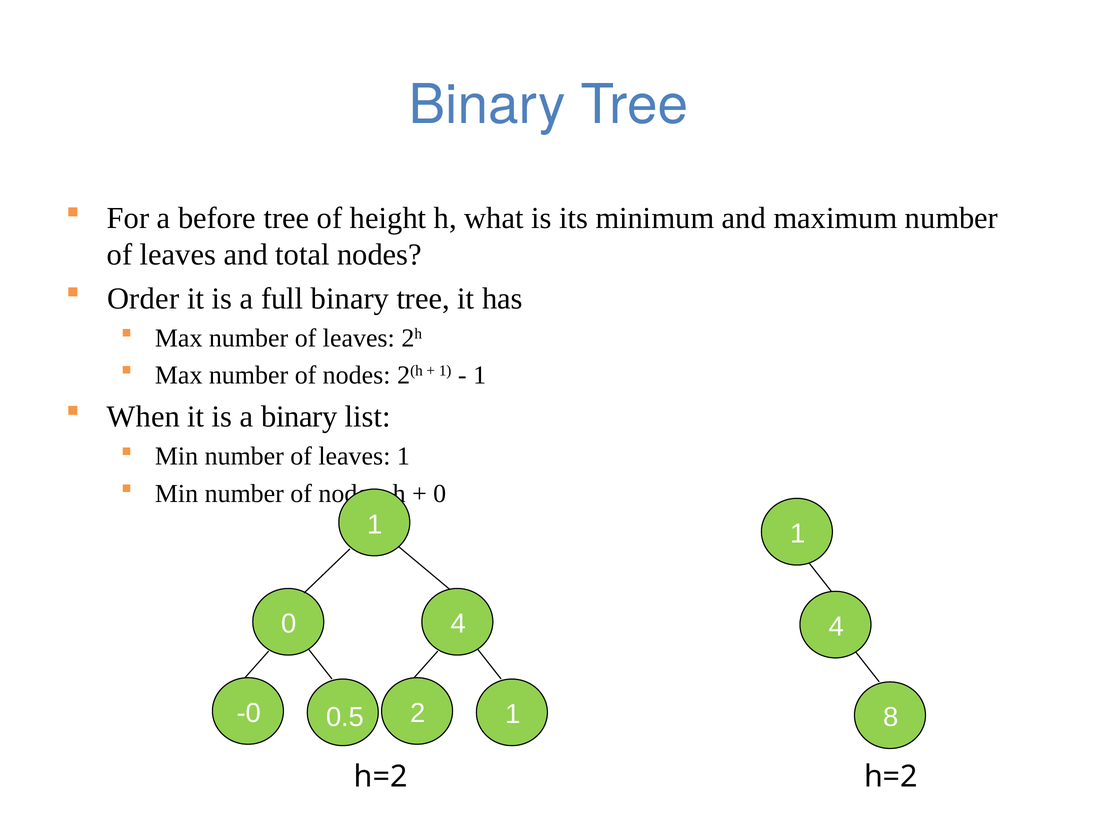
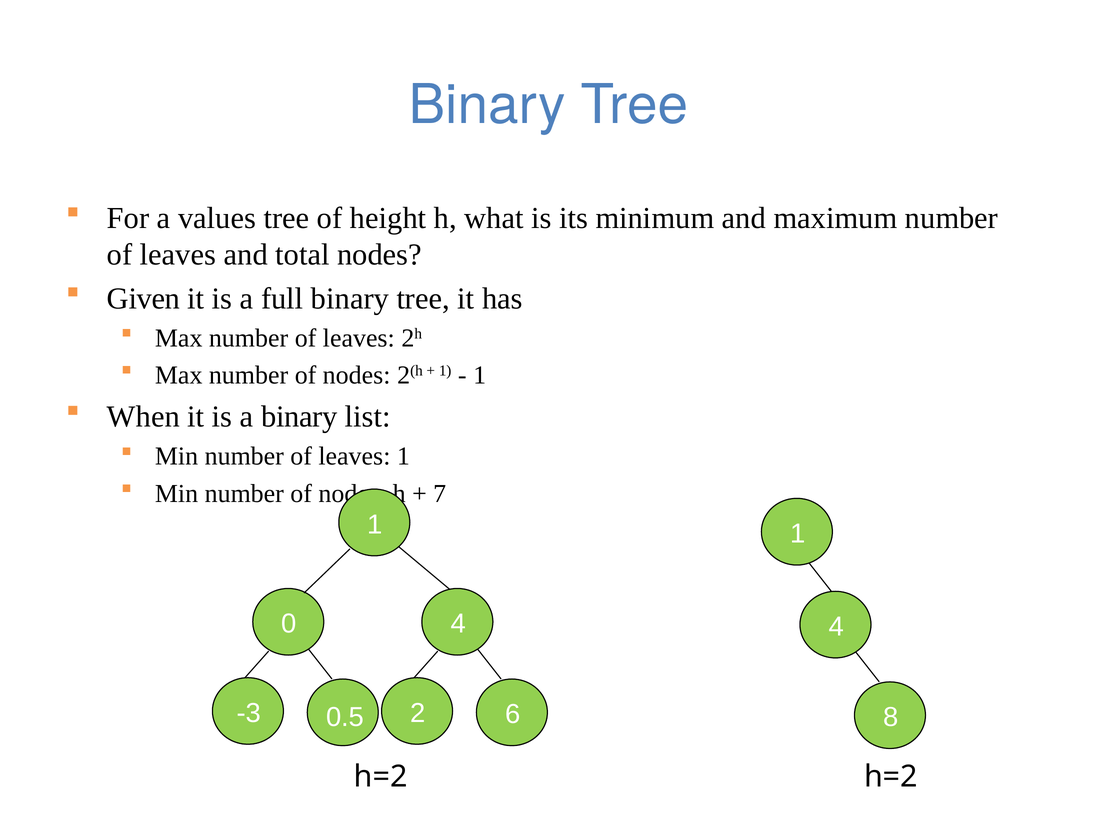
before: before -> values
Order: Order -> Given
0 at (440, 493): 0 -> 7
-0: -0 -> -3
2 1: 1 -> 6
